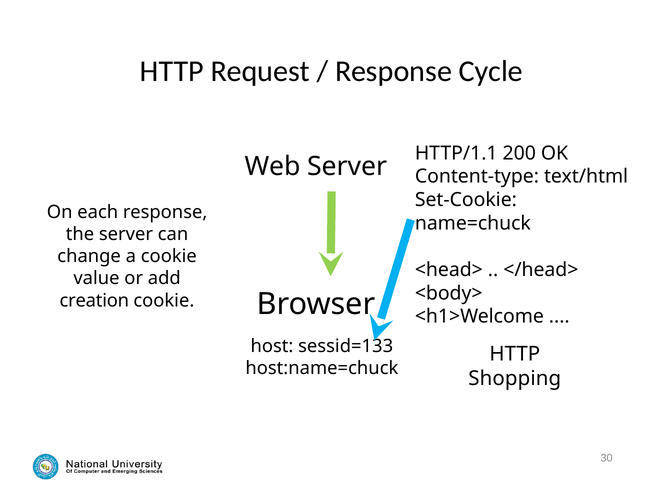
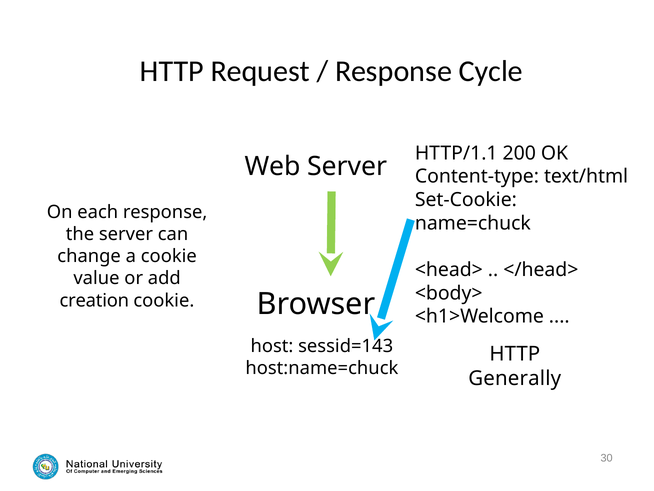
sessid=133: sessid=133 -> sessid=143
Shopping: Shopping -> Generally
